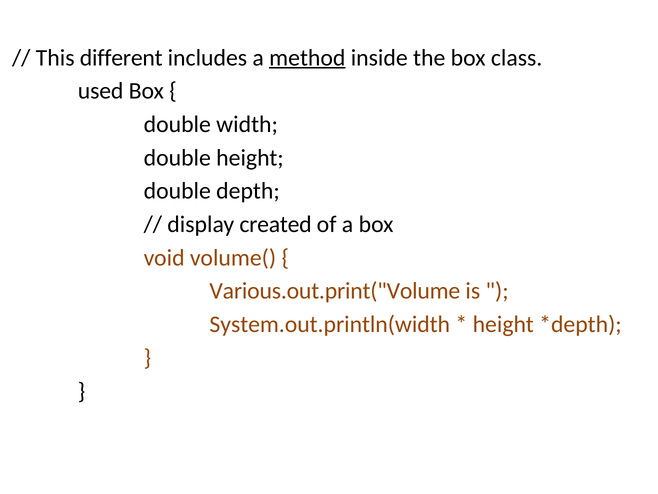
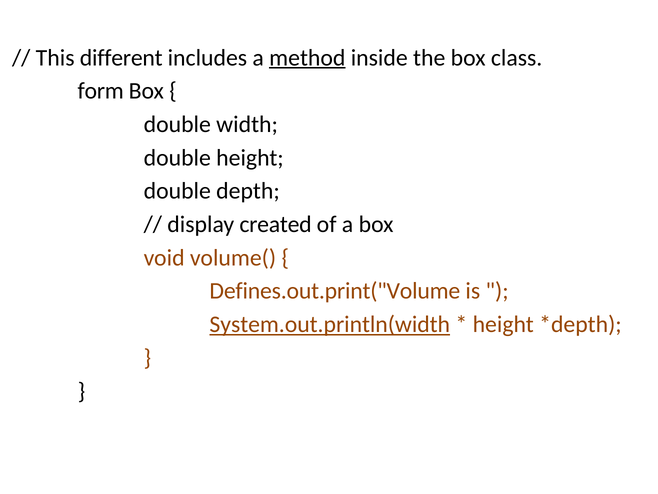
used: used -> form
Various.out.print("Volume: Various.out.print("Volume -> Defines.out.print("Volume
System.out.println(width underline: none -> present
